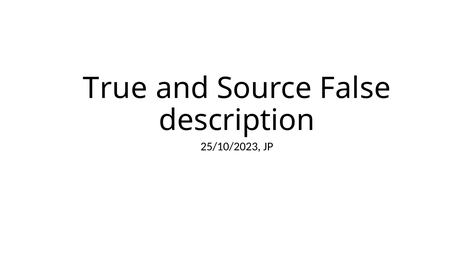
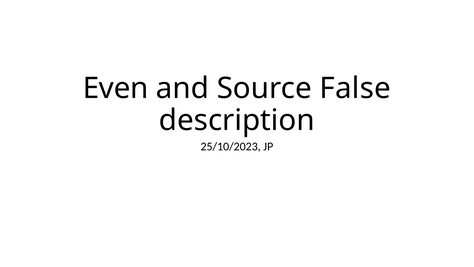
True: True -> Even
